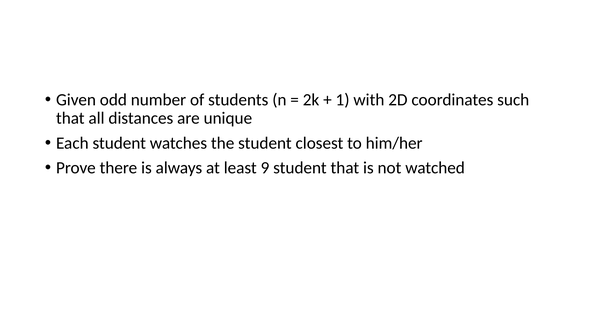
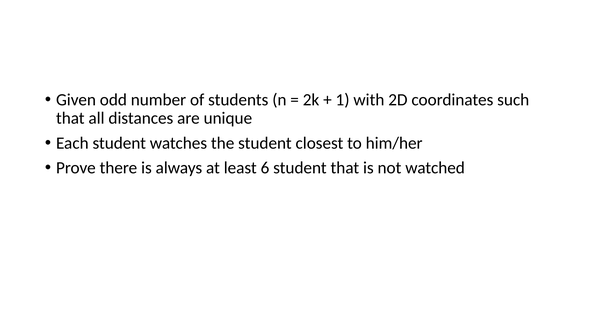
9: 9 -> 6
